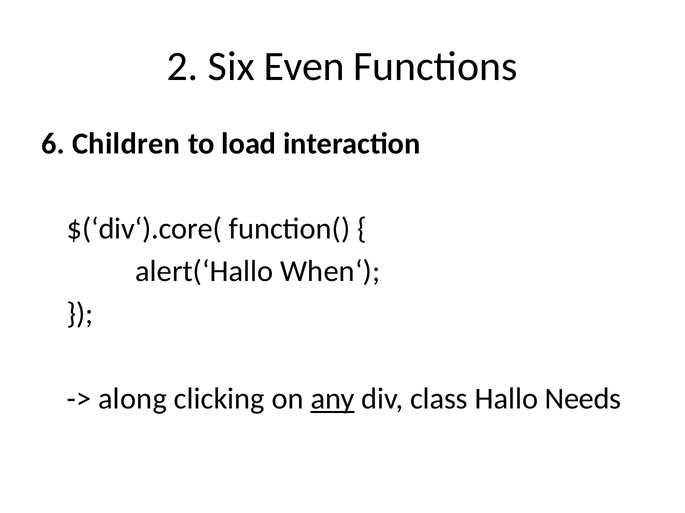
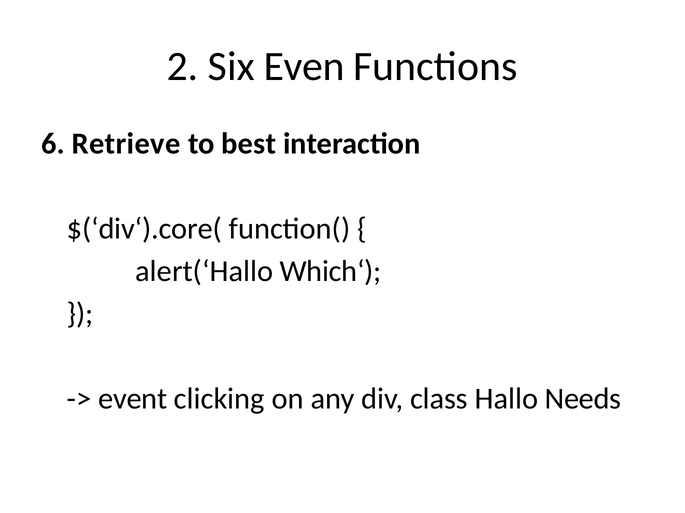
Children: Children -> Retrieve
load: load -> best
When‘: When‘ -> Which‘
along: along -> event
any underline: present -> none
